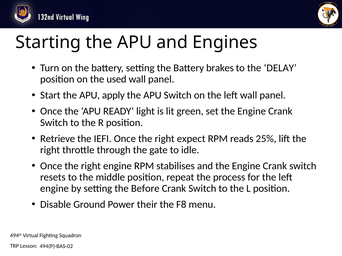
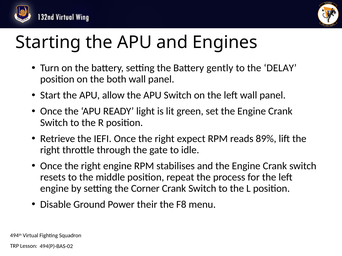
brakes: brakes -> gently
used: used -> both
apply: apply -> allow
25%: 25% -> 89%
Before: Before -> Corner
